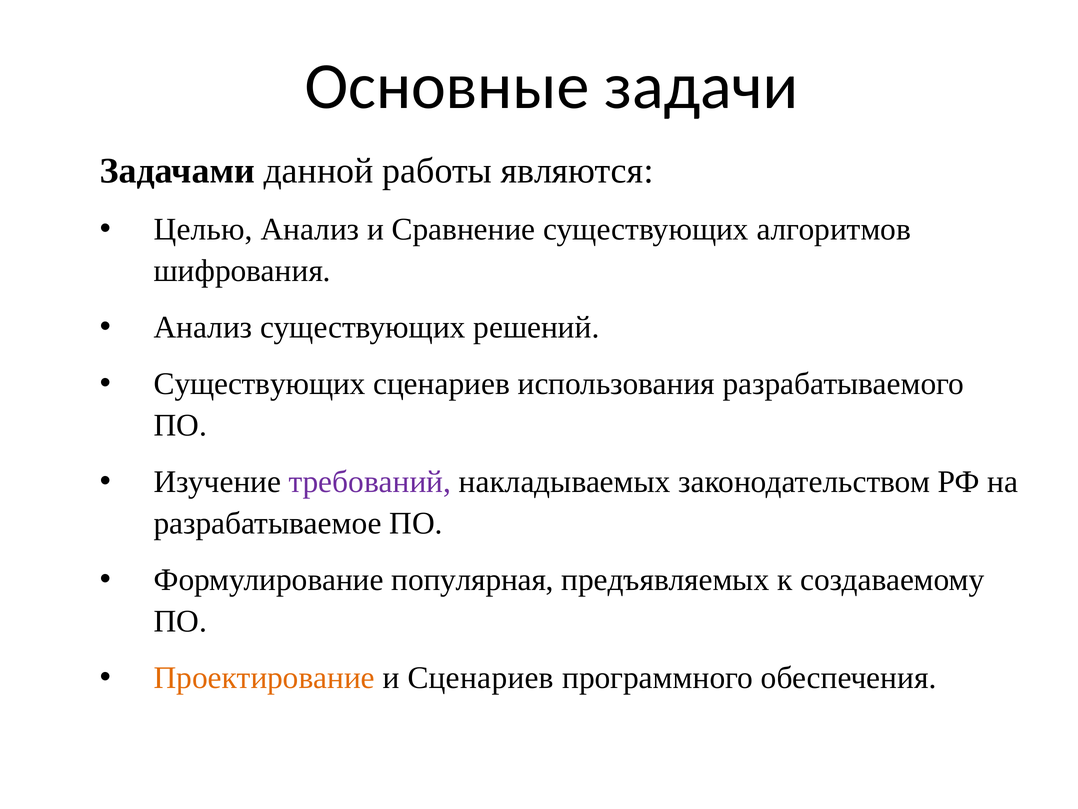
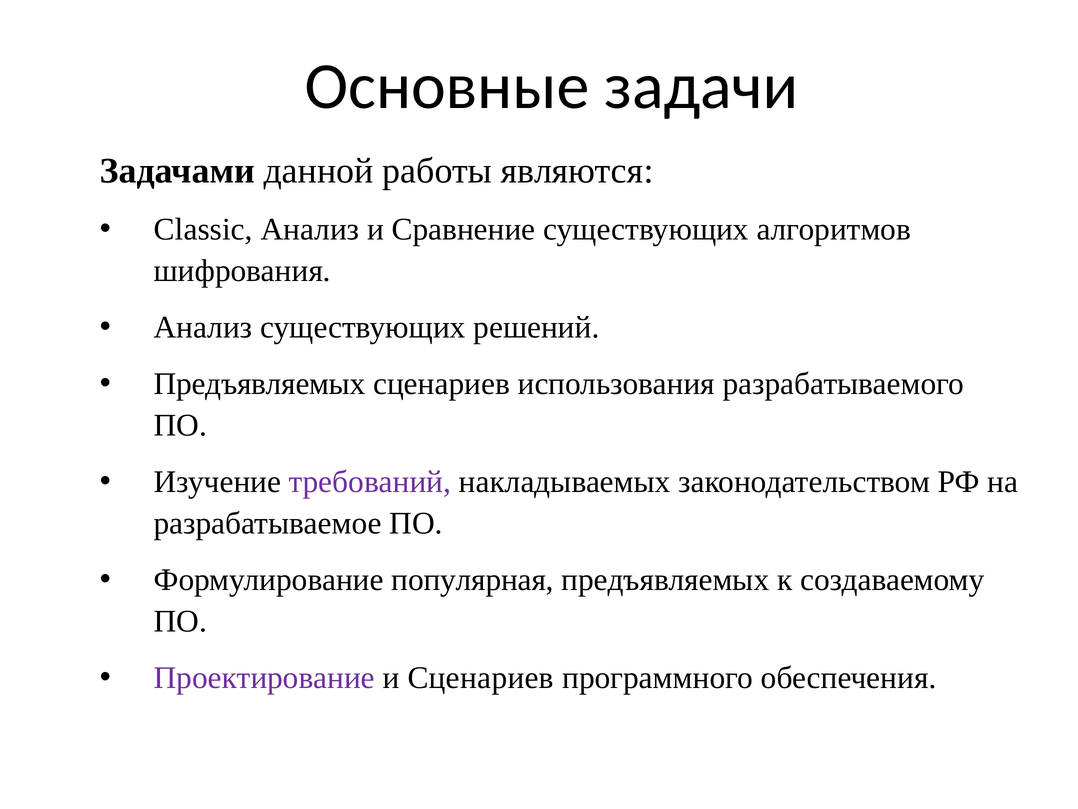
Целью: Целью -> Classic
Существующих at (260, 384): Существующих -> Предъявляемых
Проектирование colour: orange -> purple
